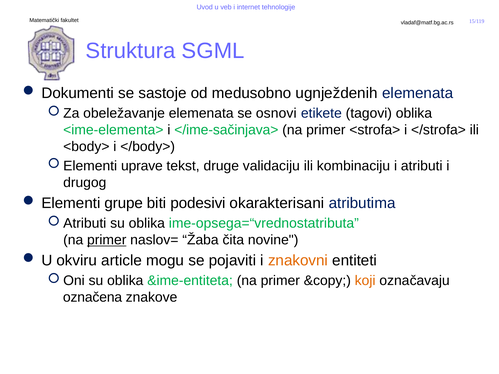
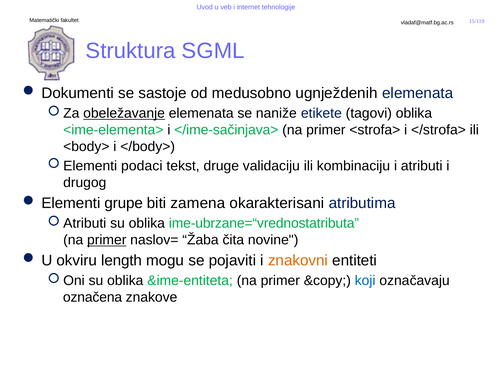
obeležavanje underline: none -> present
osnovi: osnovi -> naniže
uprave: uprave -> podaci
podesivi: podesivi -> zamena
ime-opsega=“vrednostatributa: ime-opsega=“vrednostatributa -> ime-ubrzane=“vrednostatributa
article: article -> length
koji colour: orange -> blue
